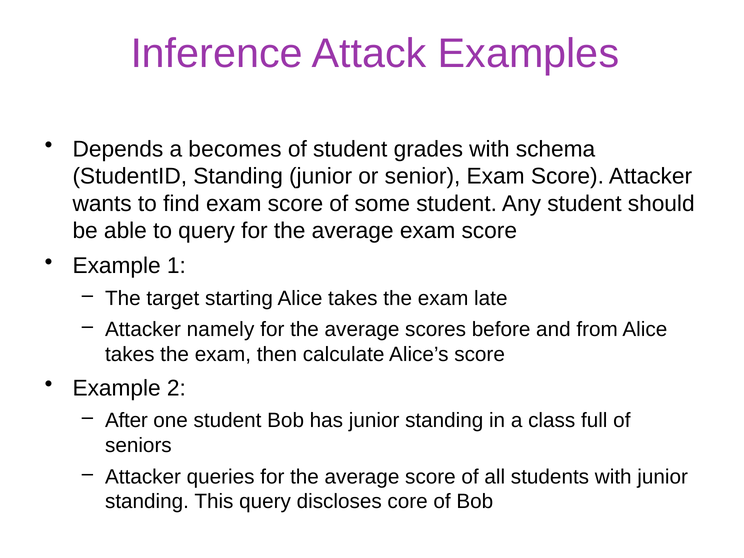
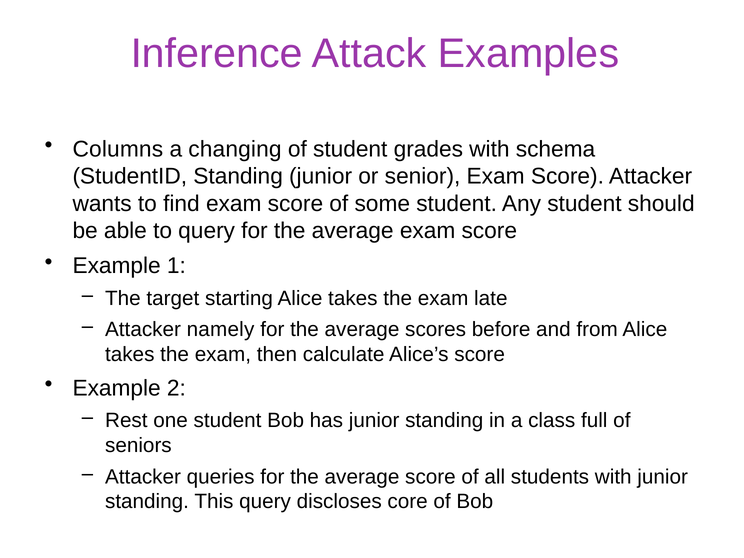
Depends: Depends -> Columns
becomes: becomes -> changing
After: After -> Rest
